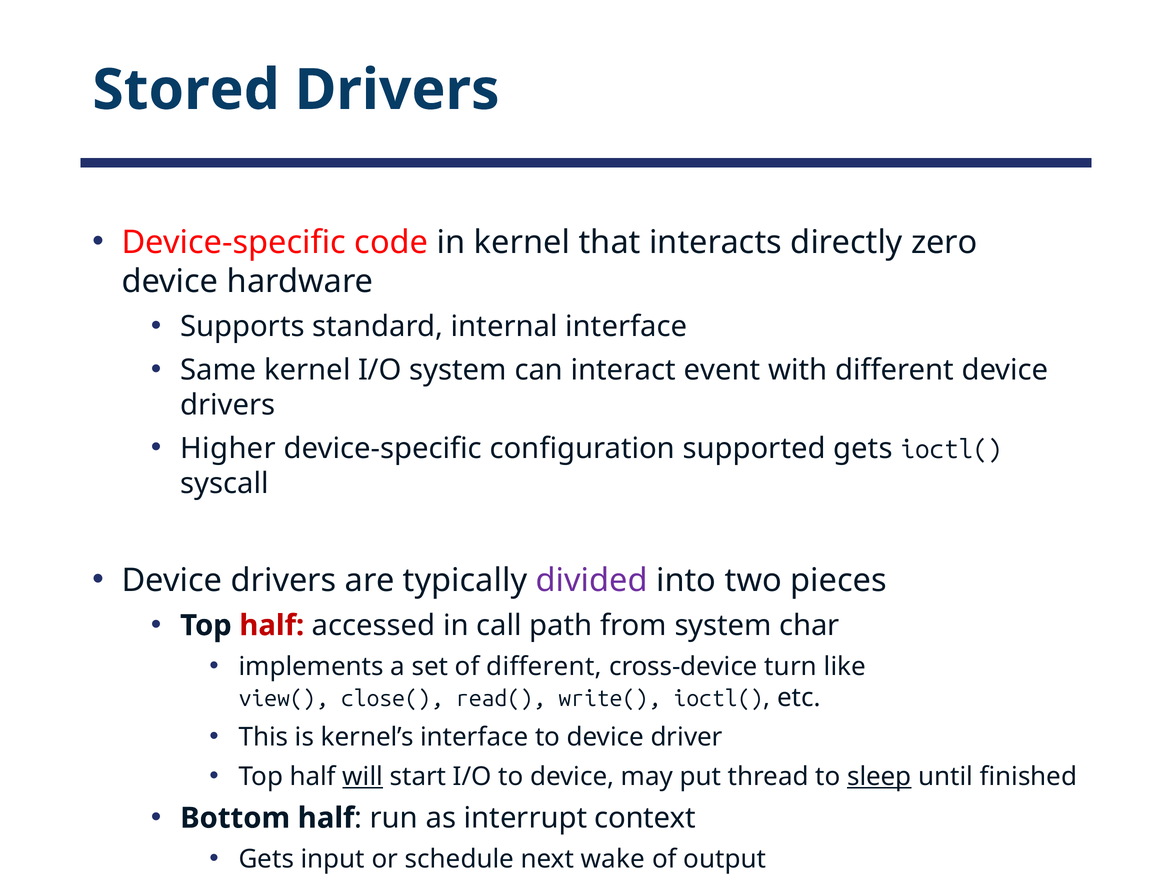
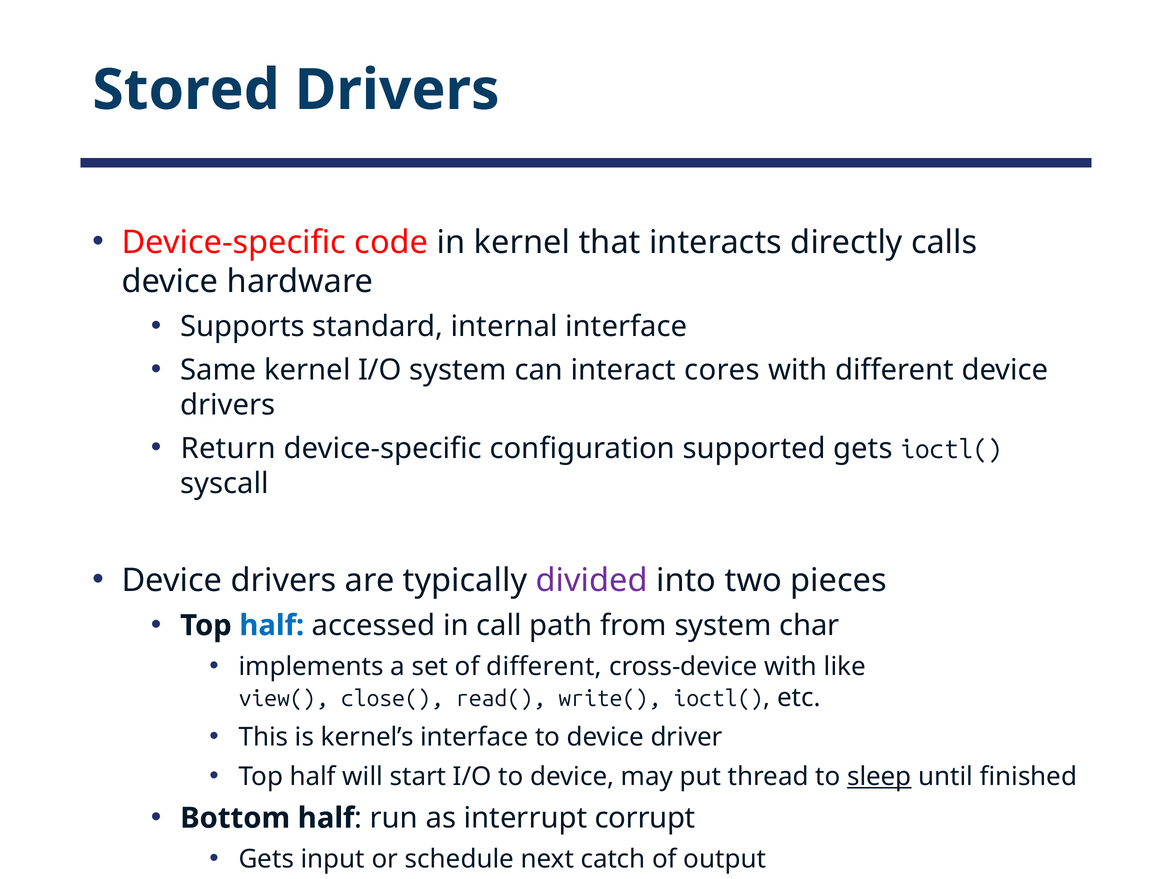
zero: zero -> calls
event: event -> cores
Higher: Higher -> Return
half at (272, 625) colour: red -> blue
cross-device turn: turn -> with
will underline: present -> none
context: context -> corrupt
next wake: wake -> catch
